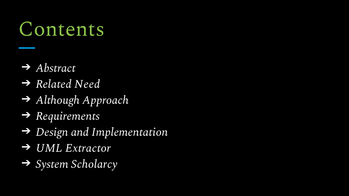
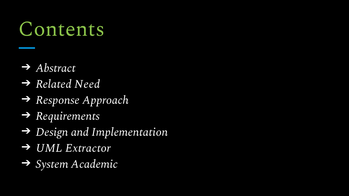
Although: Although -> Response
Scholarcy: Scholarcy -> Academic
